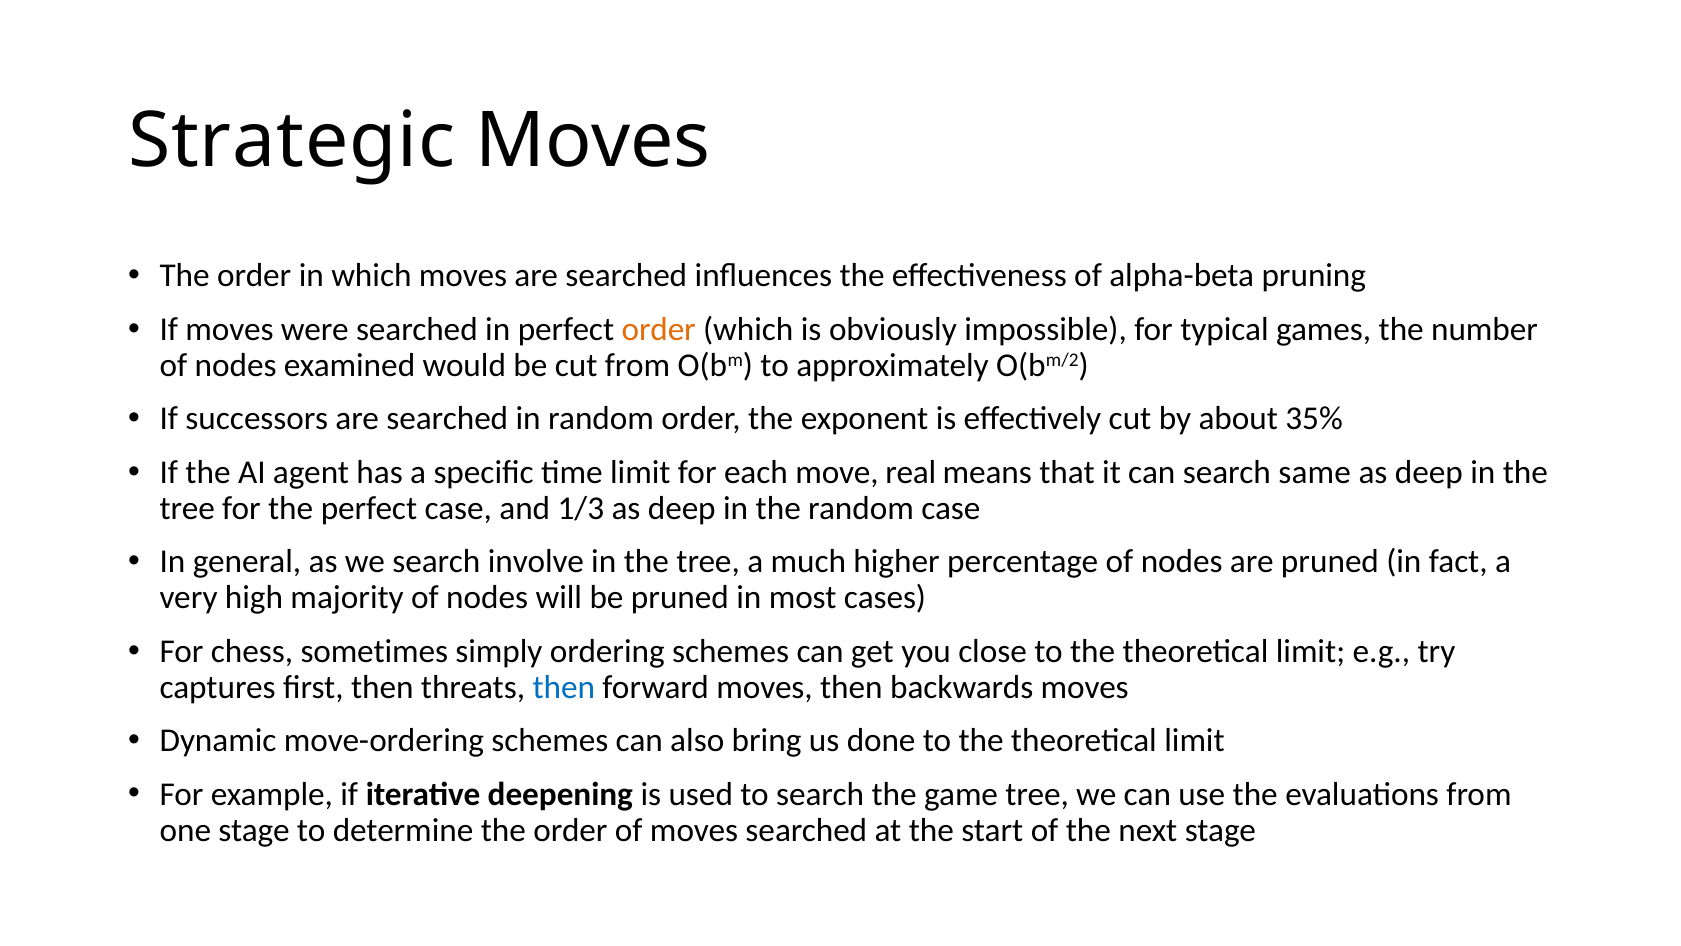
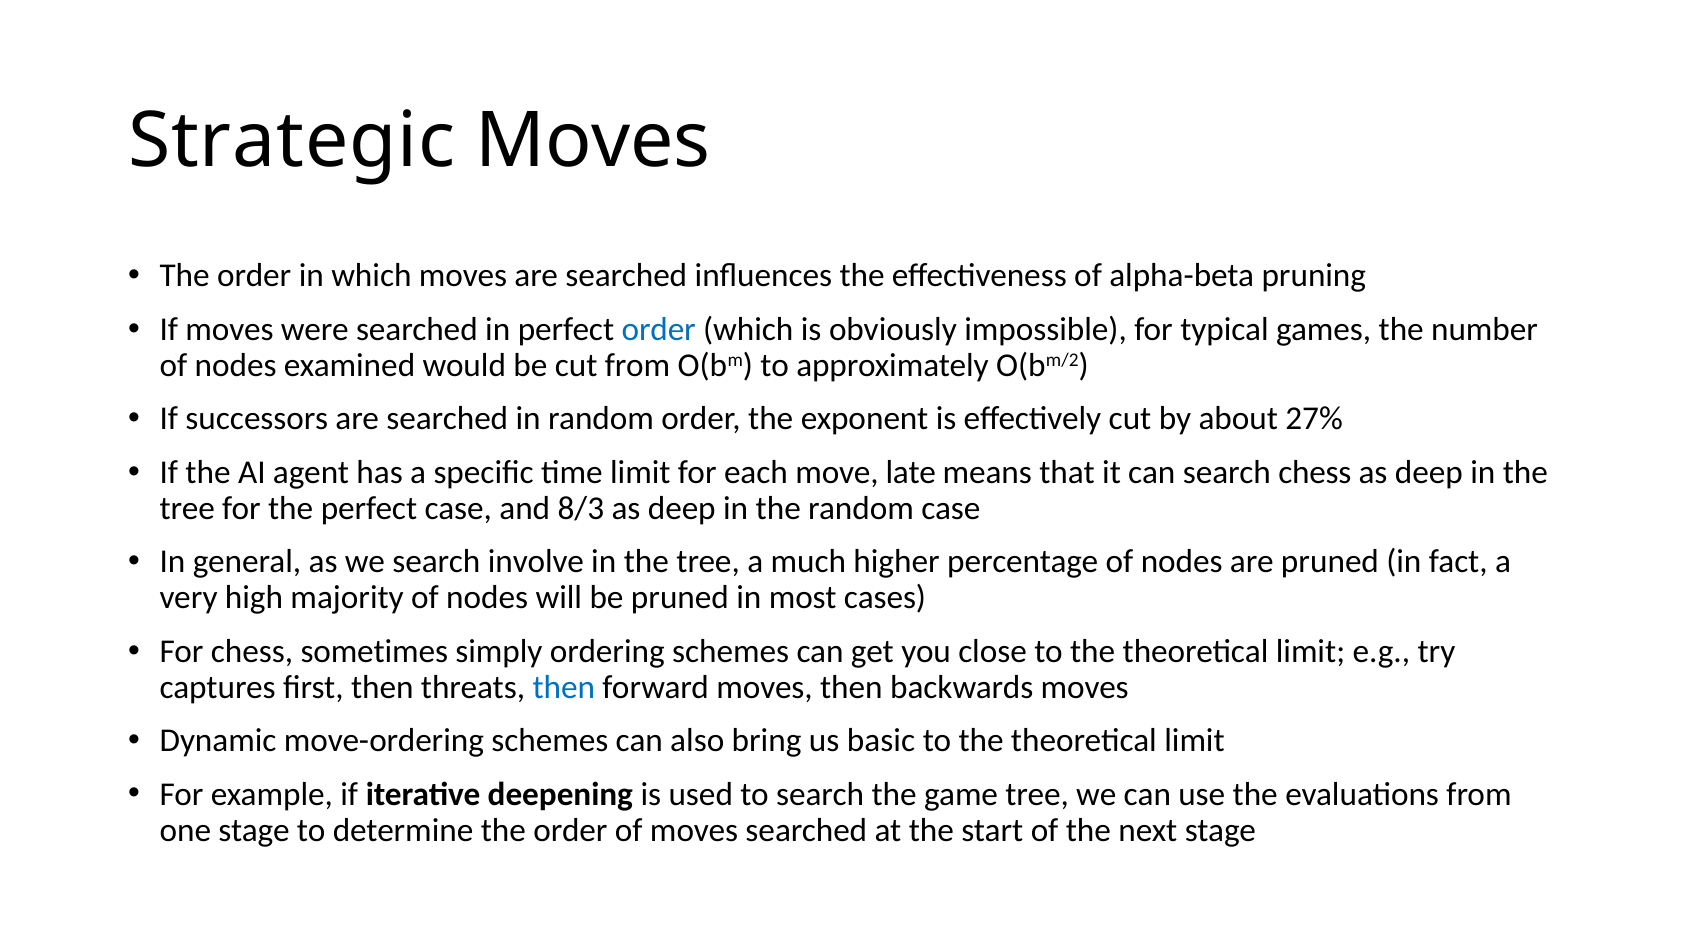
order at (659, 329) colour: orange -> blue
35%: 35% -> 27%
real: real -> late
search same: same -> chess
1/3: 1/3 -> 8/3
done: done -> basic
